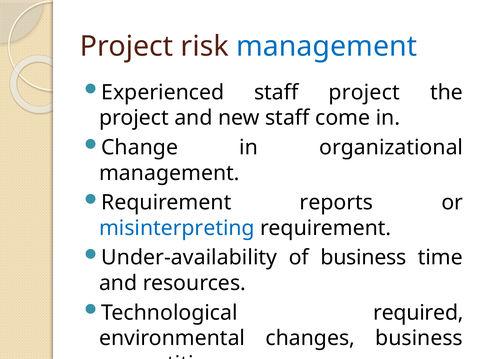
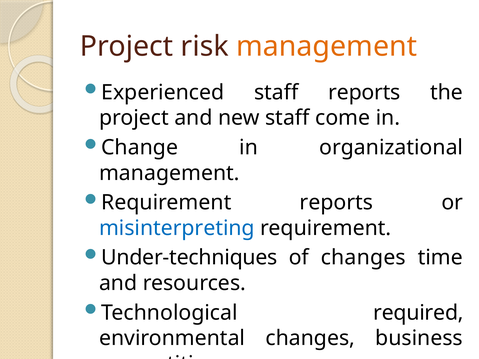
management at (327, 46) colour: blue -> orange
staff project: project -> reports
Under-availability: Under-availability -> Under-techniques
of business: business -> changes
